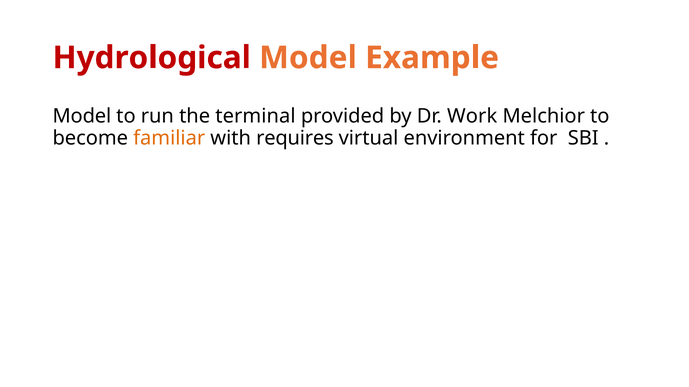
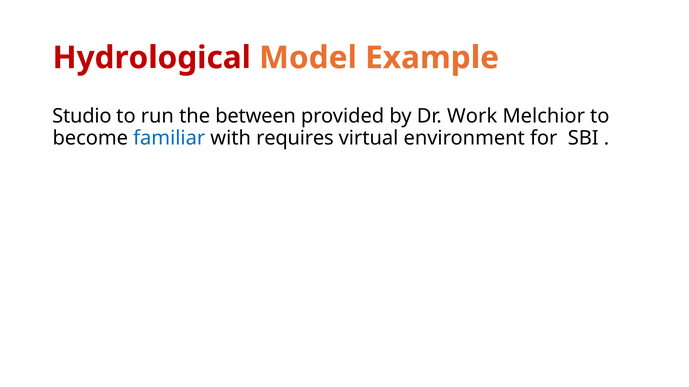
Model at (82, 116): Model -> Studio
terminal: terminal -> between
familiar colour: orange -> blue
